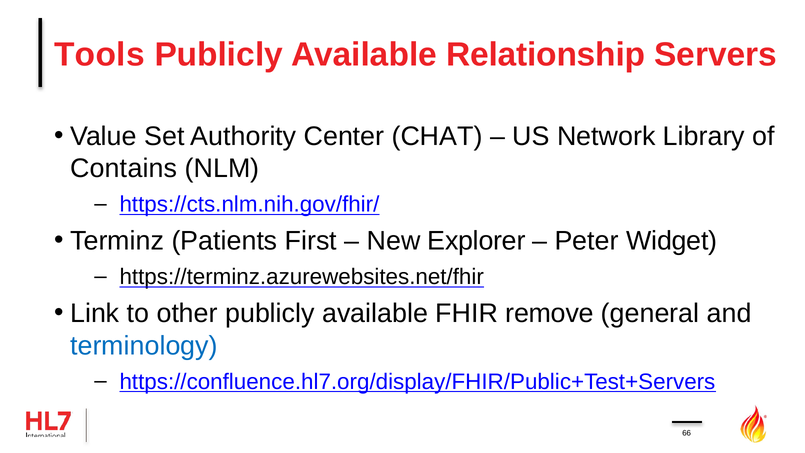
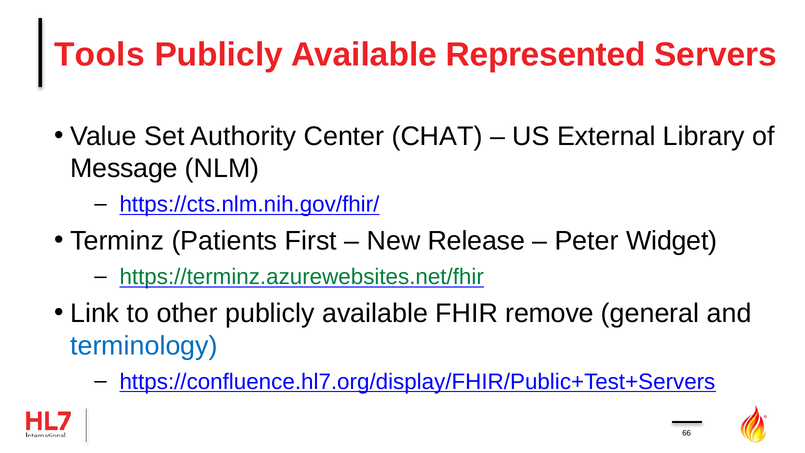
Relationship: Relationship -> Represented
Network: Network -> External
Contains: Contains -> Message
Explorer: Explorer -> Release
https://terminz.azurewebsites.net/fhir colour: black -> green
